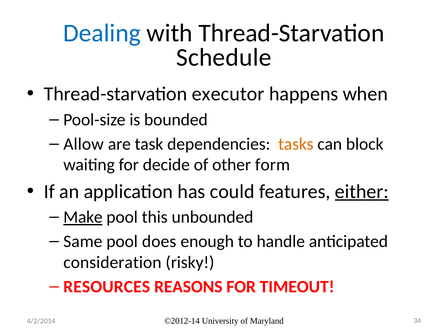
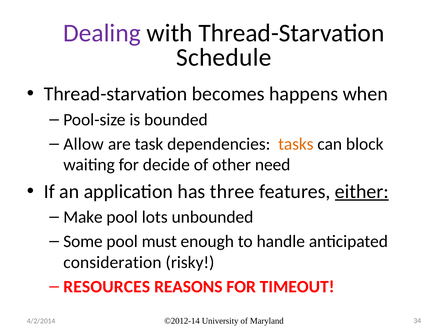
Dealing colour: blue -> purple
executor: executor -> becomes
form: form -> need
could: could -> three
Make underline: present -> none
this: this -> lots
Same: Same -> Some
does: does -> must
